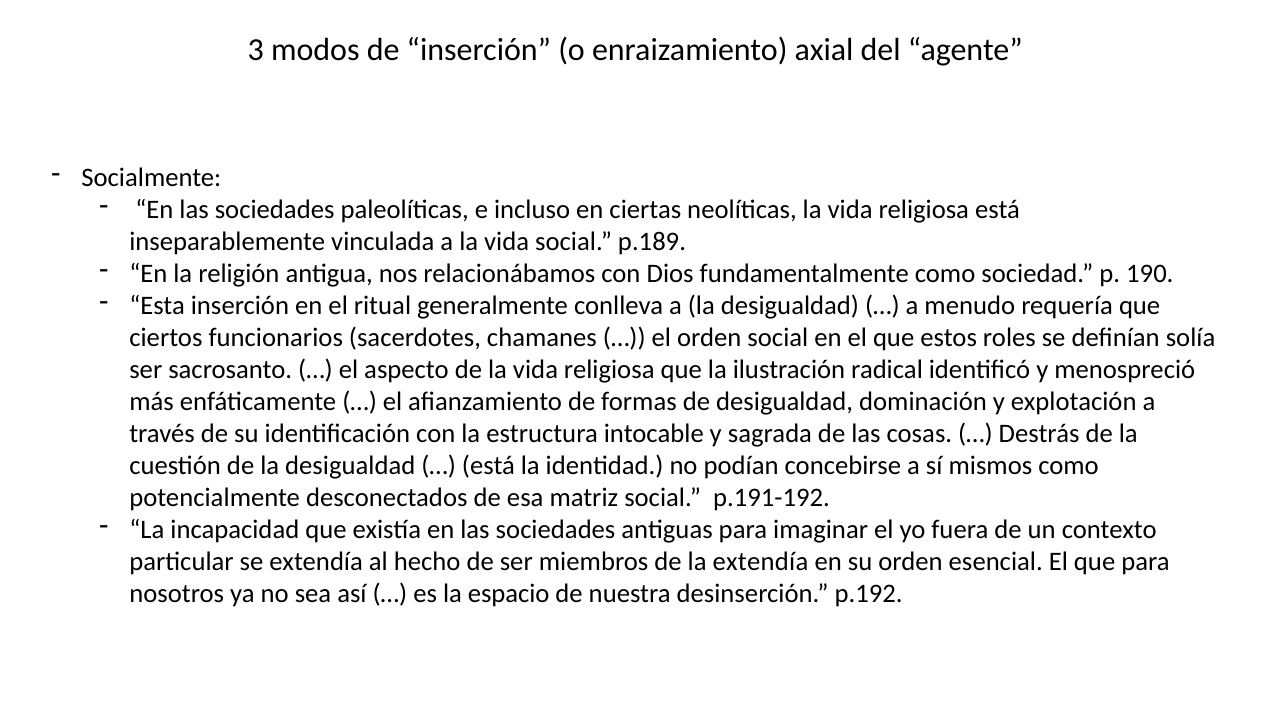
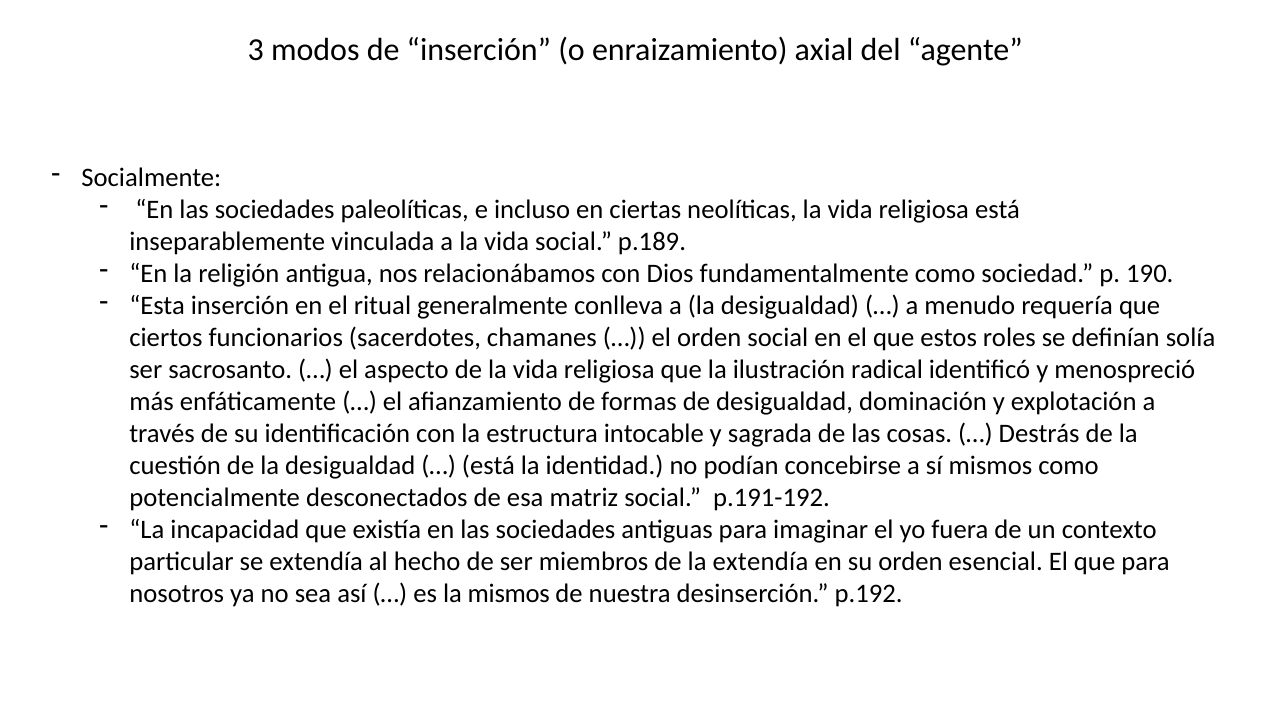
la espacio: espacio -> mismos
